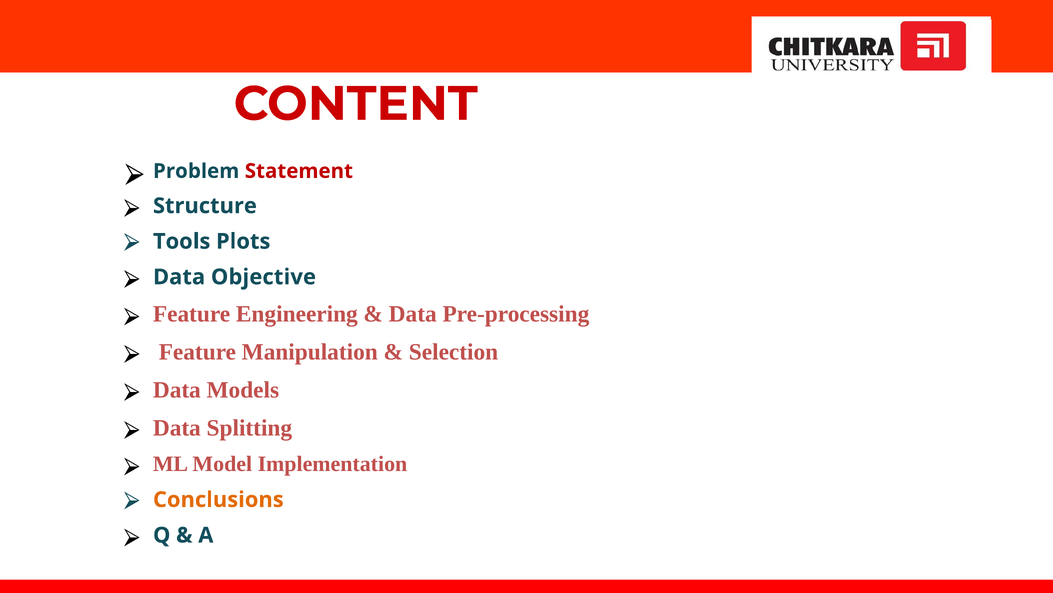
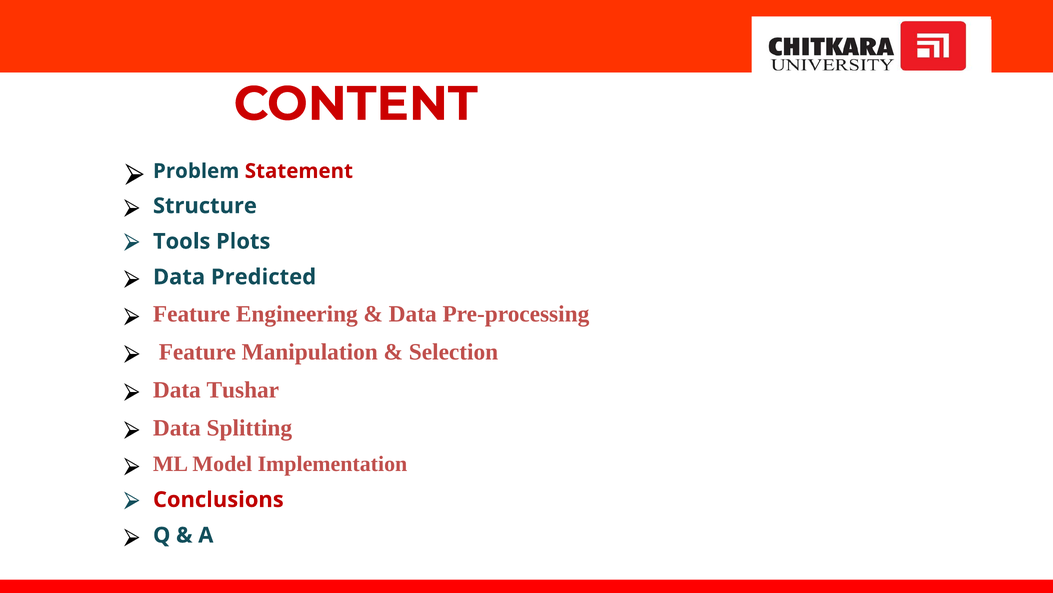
Objective: Objective -> Predicted
Models: Models -> Tushar
Conclusions colour: orange -> red
